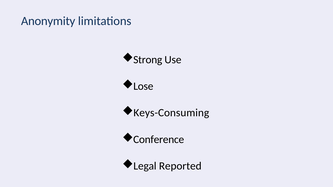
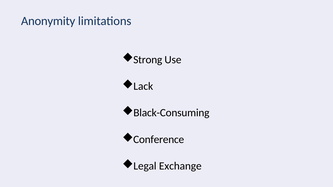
Lose: Lose -> Lack
Keys-Consuming: Keys-Consuming -> Black-Consuming
Reported: Reported -> Exchange
